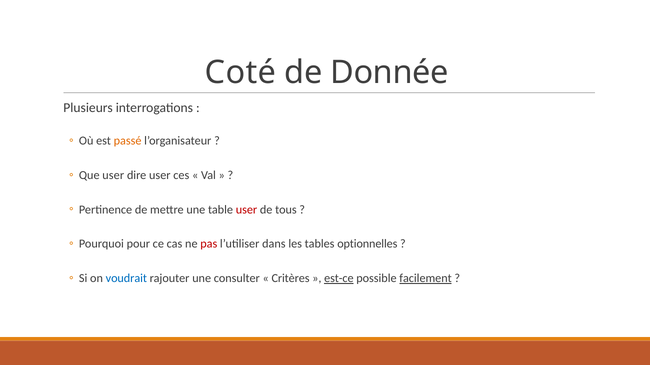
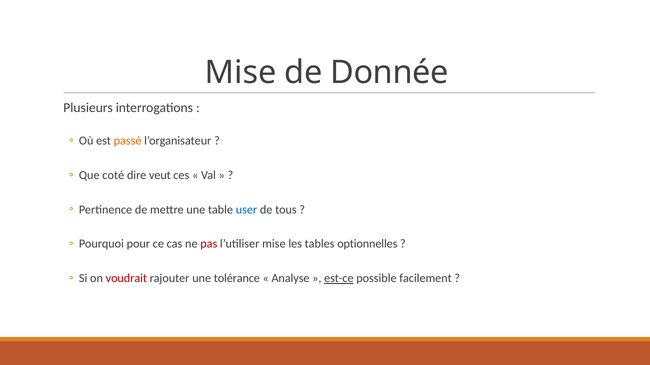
Coté at (240, 73): Coté -> Mise
Que user: user -> coté
dire user: user -> veut
user at (246, 210) colour: red -> blue
l’utiliser dans: dans -> mise
voudrait colour: blue -> red
consulter: consulter -> tolérance
Critères: Critères -> Analyse
facilement underline: present -> none
